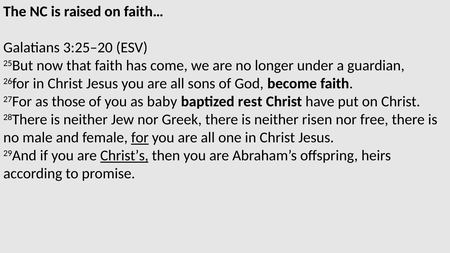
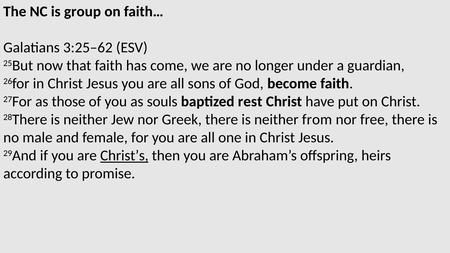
raised: raised -> group
3:25–20: 3:25–20 -> 3:25–62
baby: baby -> souls
risen: risen -> from
for underline: present -> none
